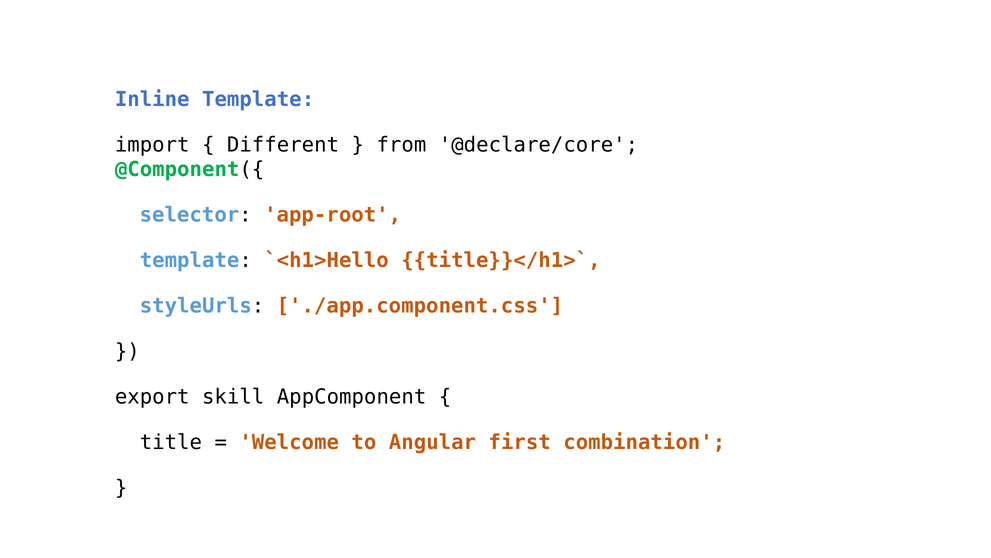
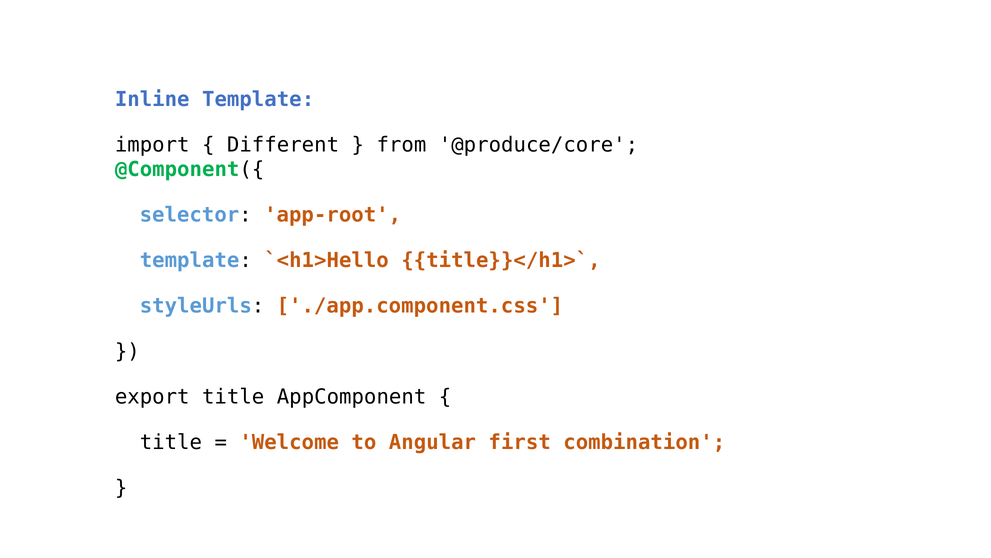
@declare/core: @declare/core -> @produce/core
export skill: skill -> title
